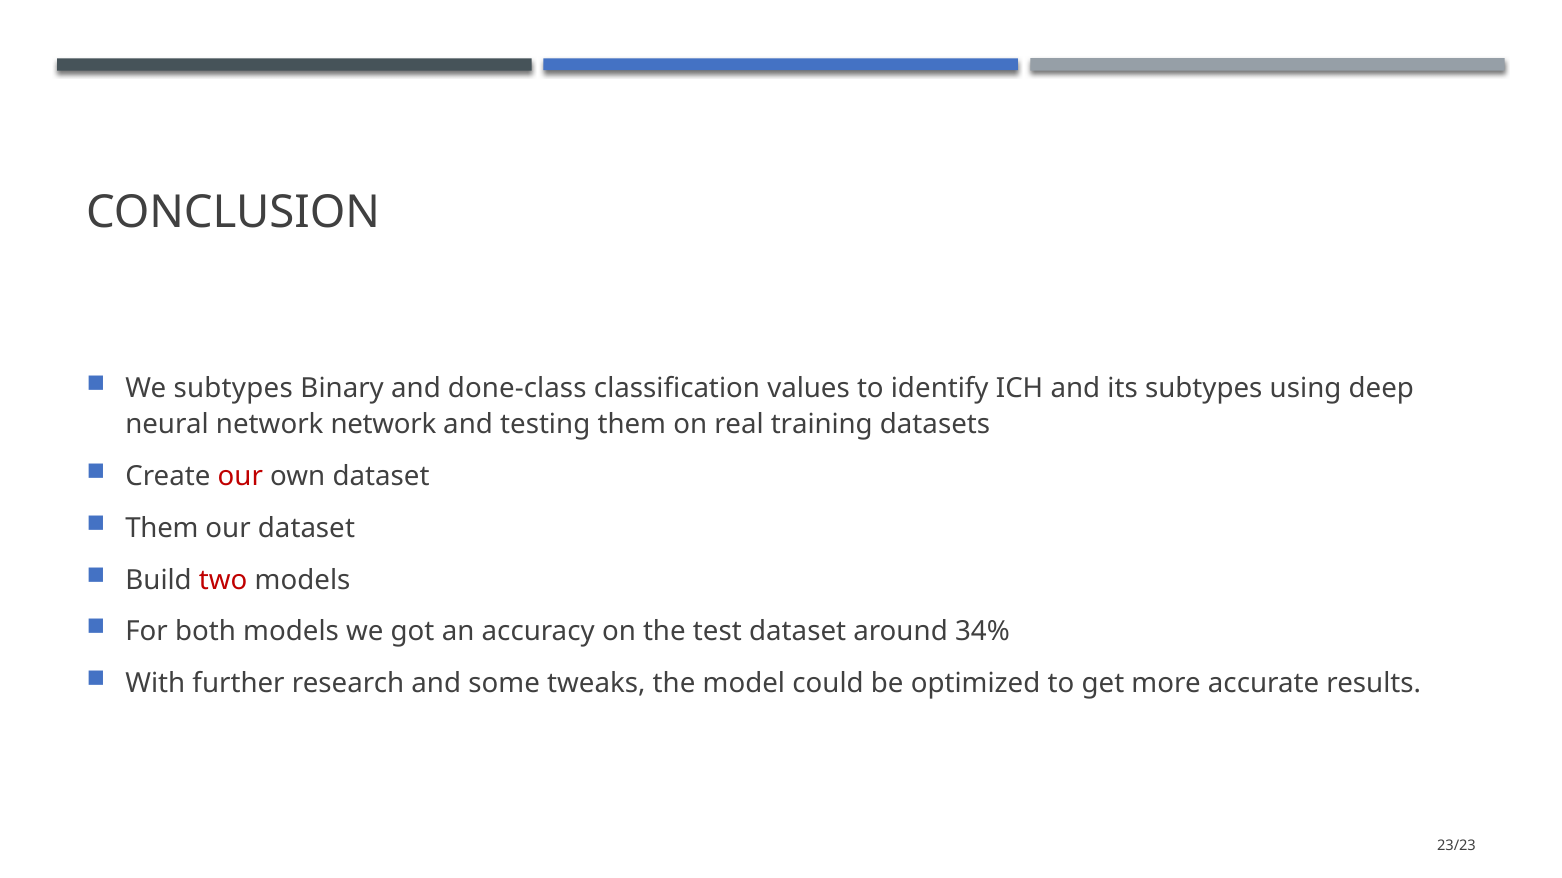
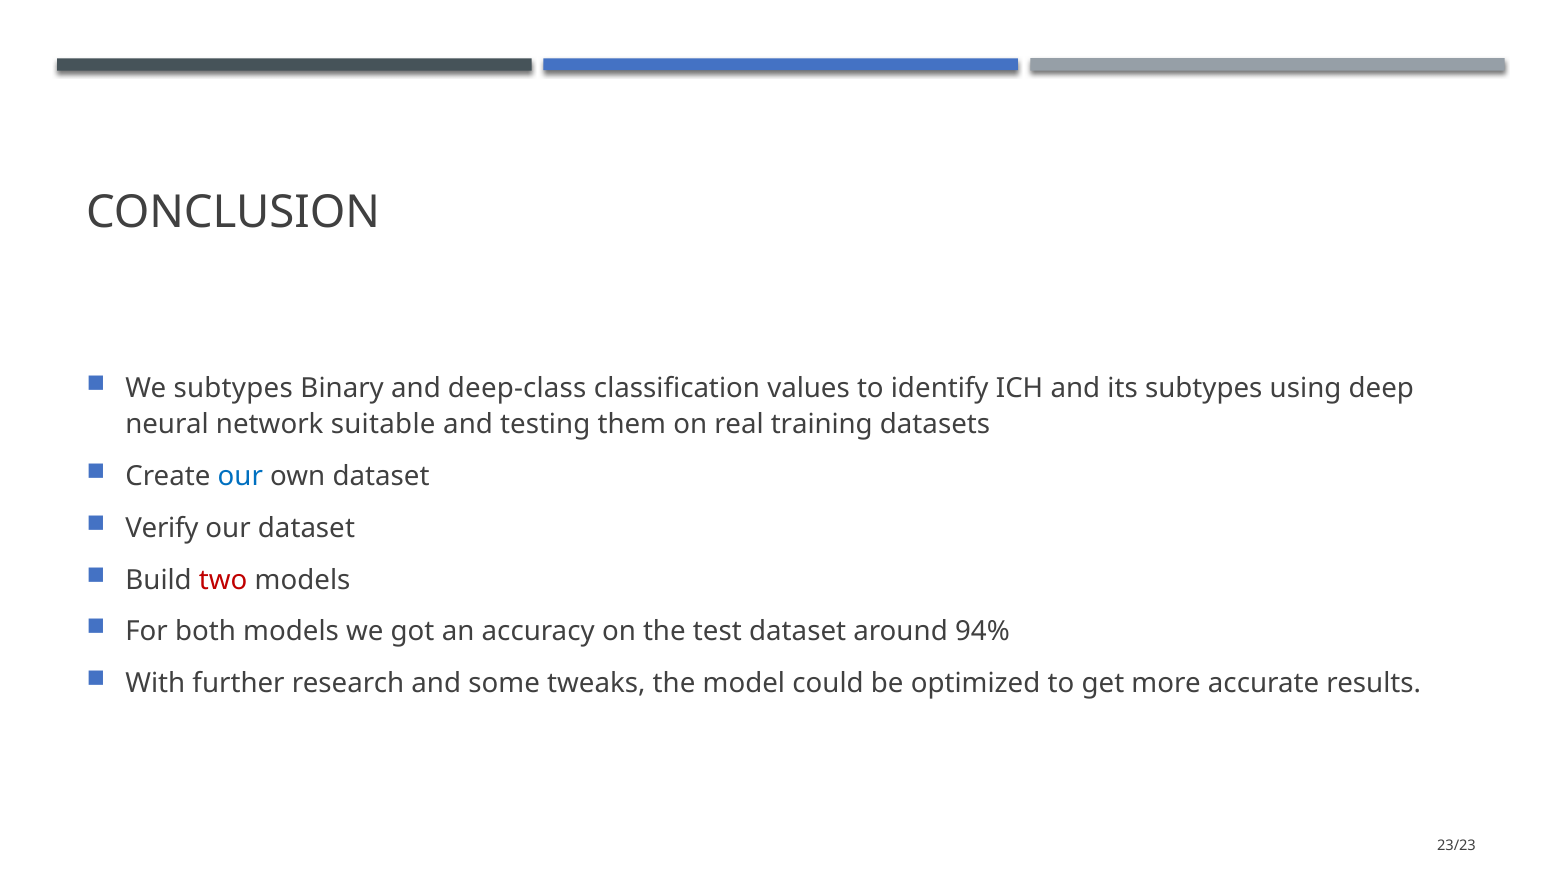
done-class: done-class -> deep-class
network network: network -> suitable
our at (240, 477) colour: red -> blue
Them at (162, 529): Them -> Verify
34%: 34% -> 94%
